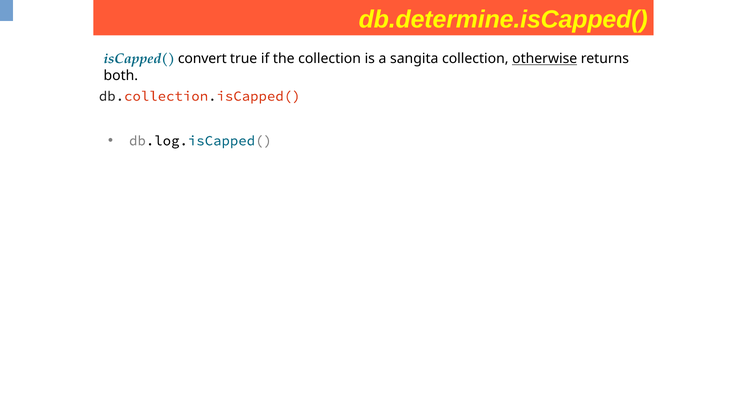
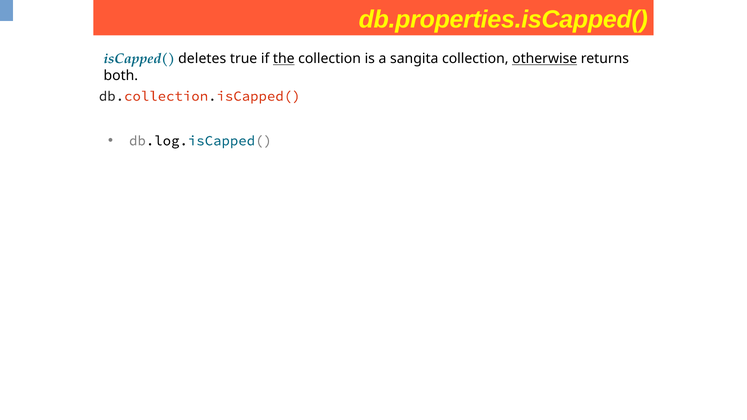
db.determine.isCapped(: db.determine.isCapped( -> db.properties.isCapped(
convert: convert -> deletes
the underline: none -> present
